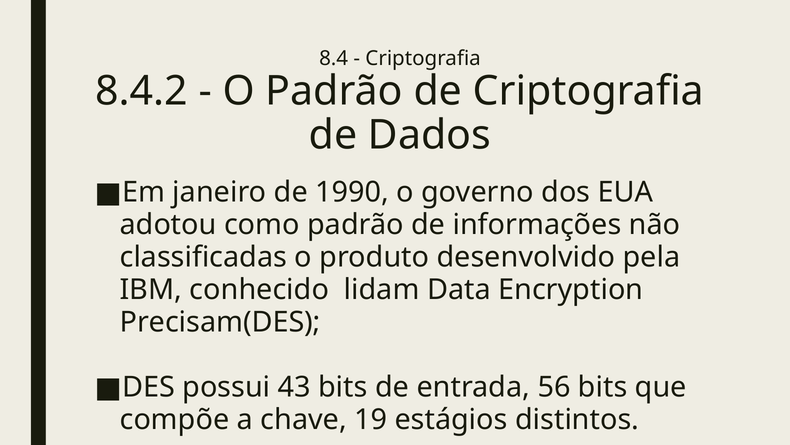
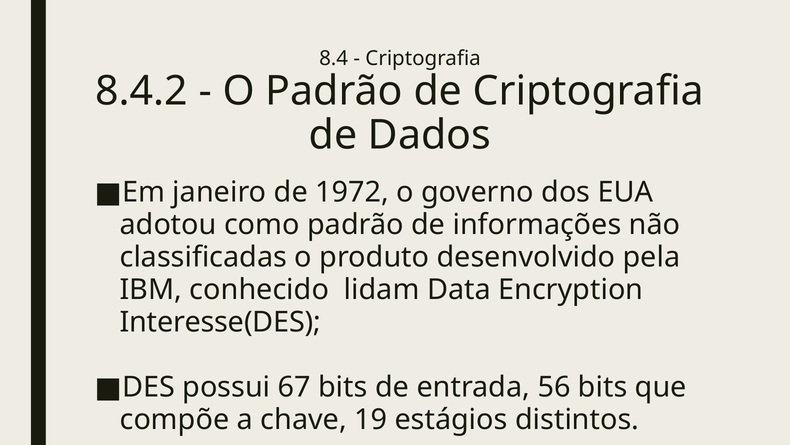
1990: 1990 -> 1972
Precisam(DES: Precisam(DES -> Interesse(DES
43: 43 -> 67
